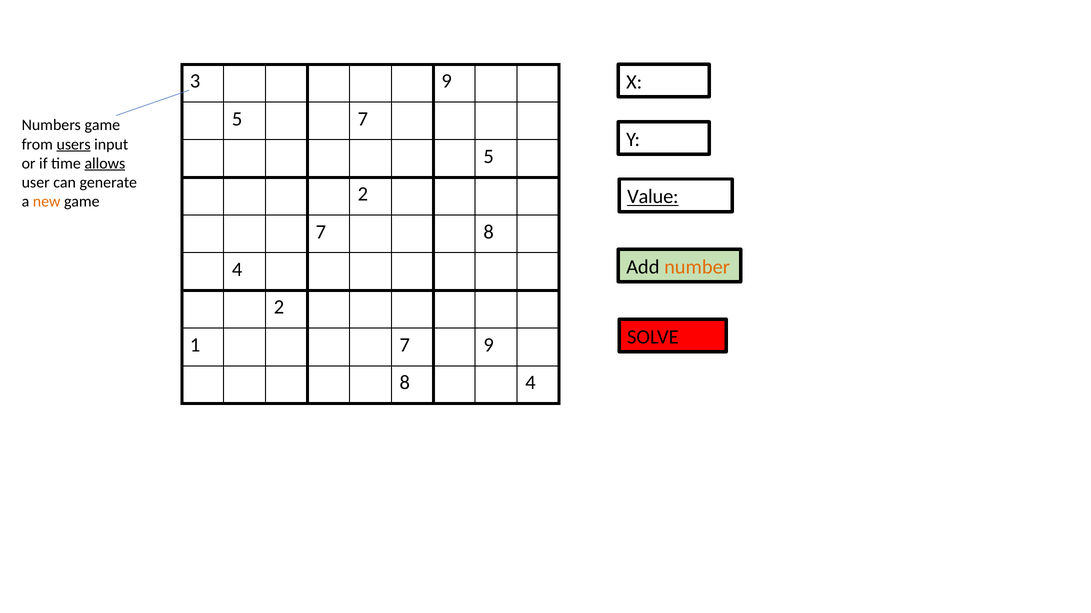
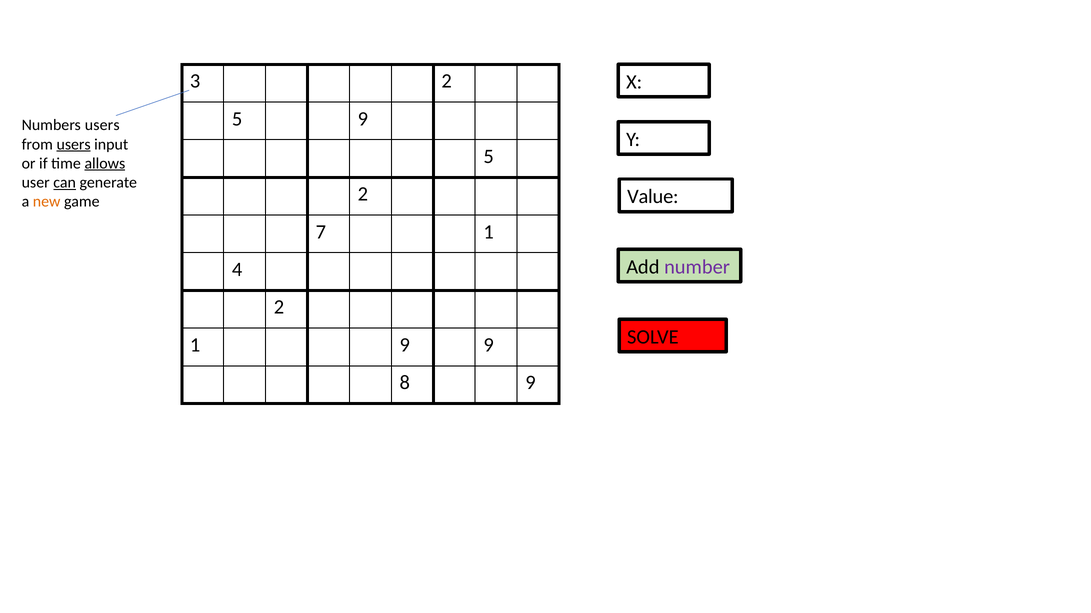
3 9: 9 -> 2
5 7: 7 -> 9
Numbers game: game -> users
can underline: none -> present
Value underline: present -> none
7 8: 8 -> 1
number colour: orange -> purple
1 7: 7 -> 9
4 at (530, 383): 4 -> 9
